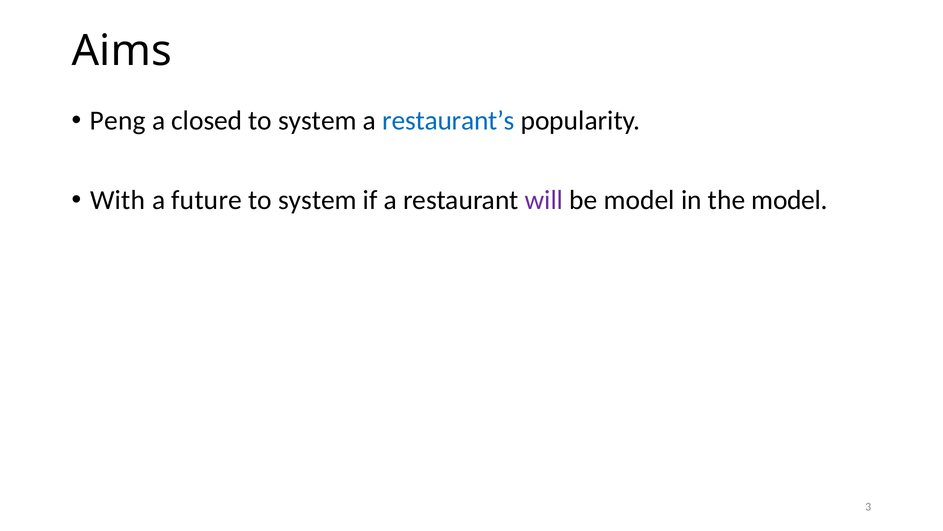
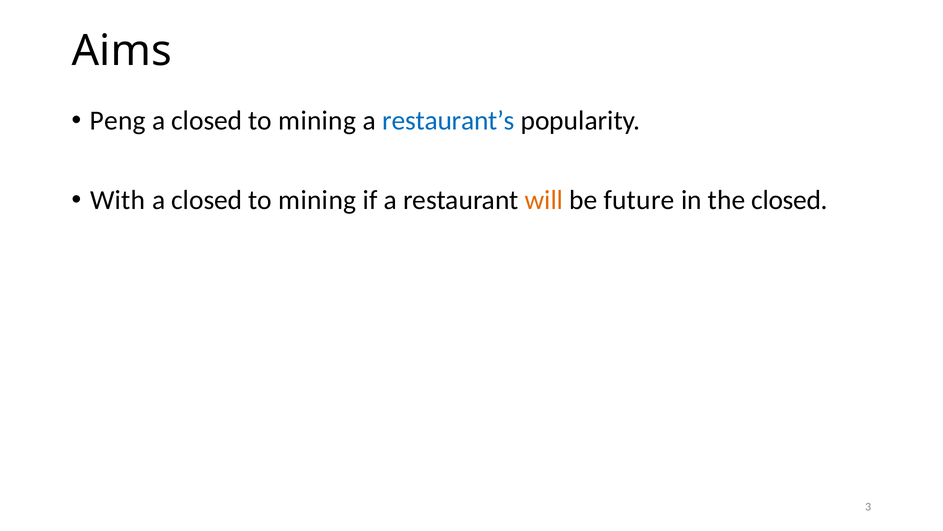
system at (317, 121): system -> mining
future at (207, 200): future -> closed
system at (317, 200): system -> mining
will colour: purple -> orange
be model: model -> future
the model: model -> closed
